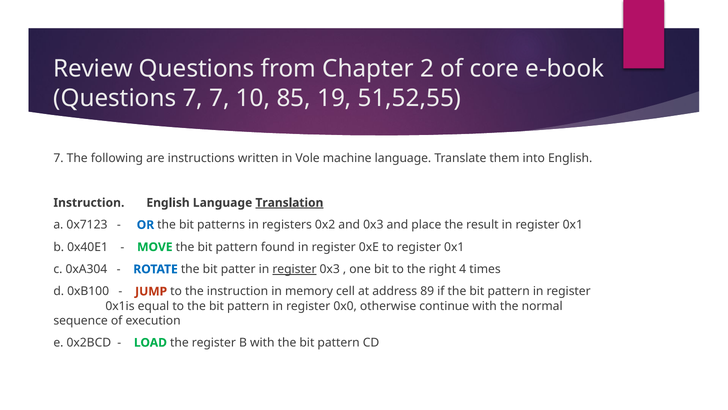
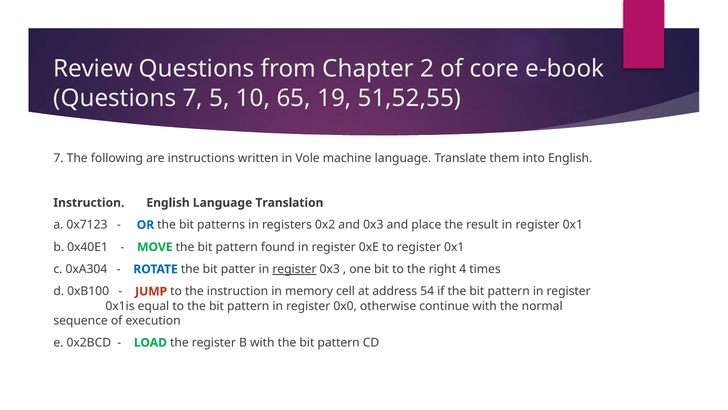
7 7: 7 -> 5
85: 85 -> 65
Translation underline: present -> none
89: 89 -> 54
